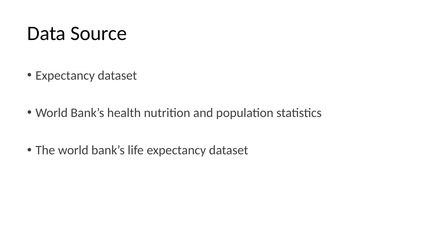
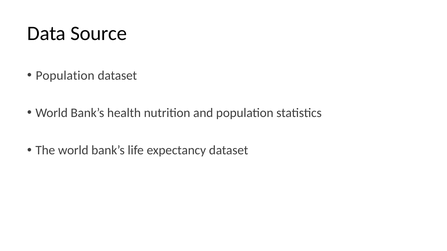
Expectancy at (65, 76): Expectancy -> Population
